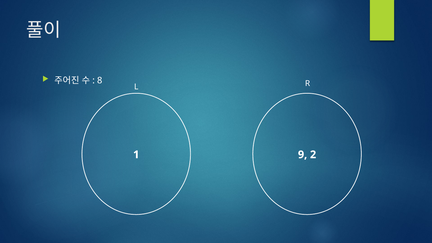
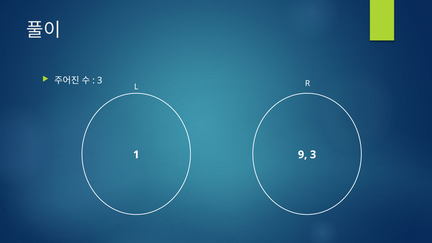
8 at (100, 80): 8 -> 3
9 2: 2 -> 3
